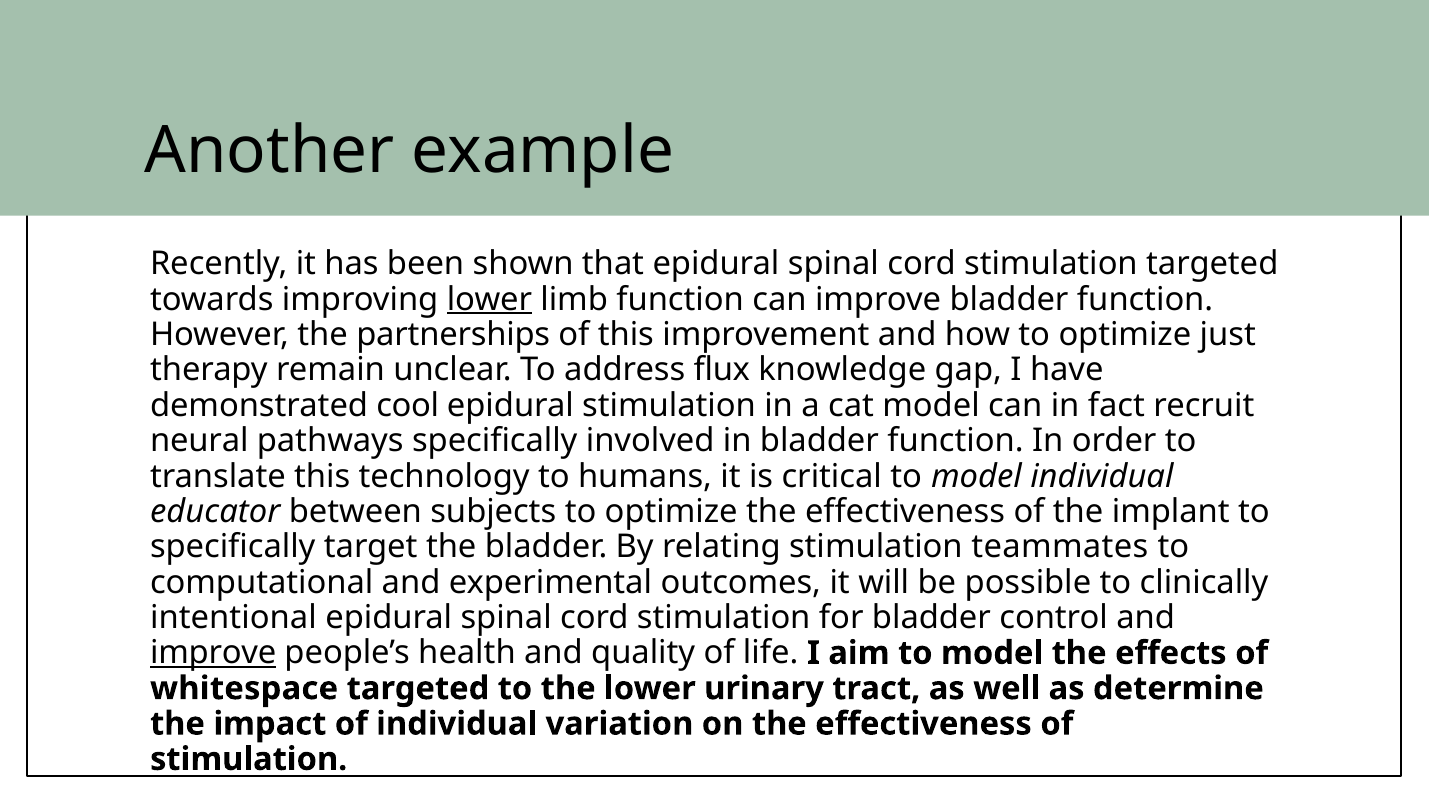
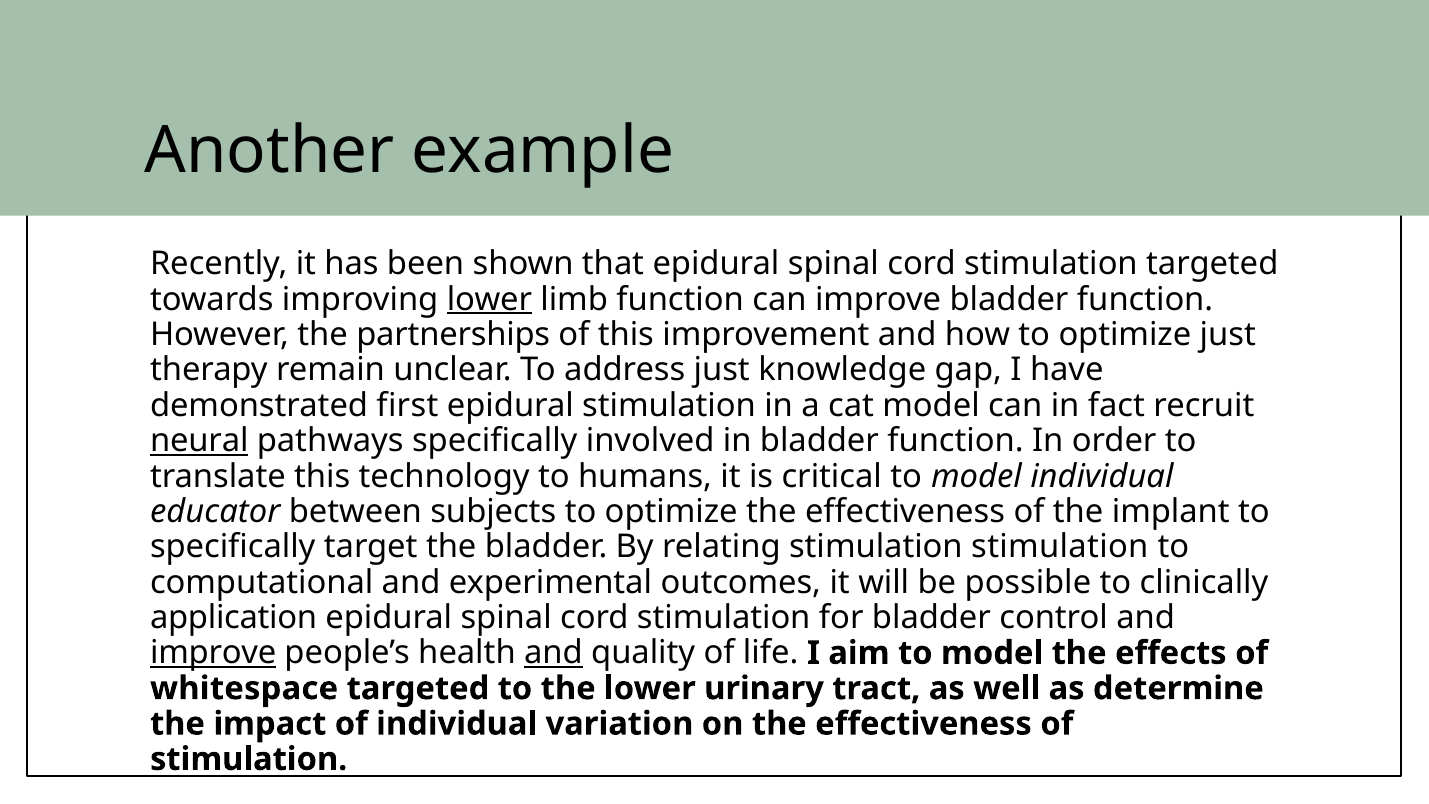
address flux: flux -> just
cool: cool -> first
neural underline: none -> present
stimulation teammates: teammates -> stimulation
intentional: intentional -> application
and at (553, 653) underline: none -> present
